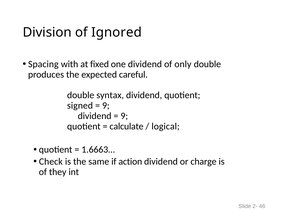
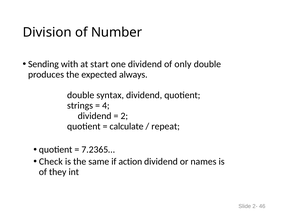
Ignored: Ignored -> Number
Spacing: Spacing -> Sending
fixed: fixed -> start
careful: careful -> always
signed: signed -> strings
9 at (106, 106): 9 -> 4
9 at (124, 116): 9 -> 2
logical: logical -> repeat
1.6663…: 1.6663… -> 7.2365…
charge: charge -> names
